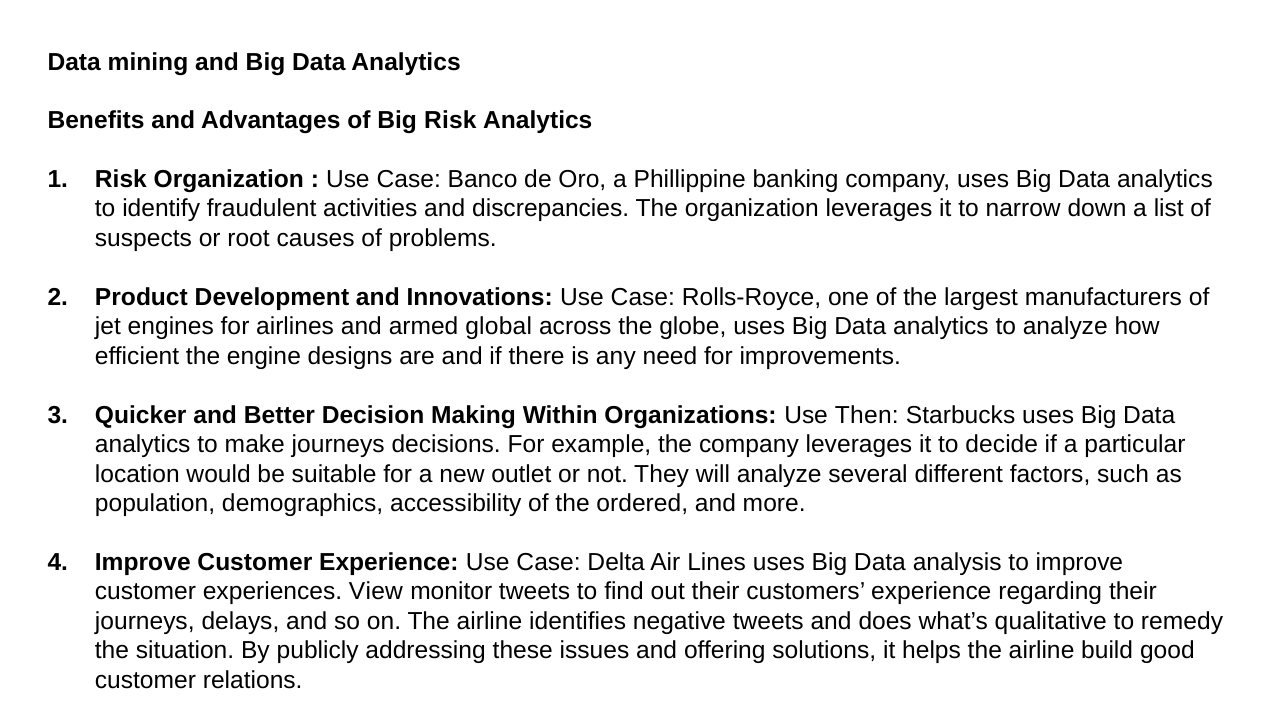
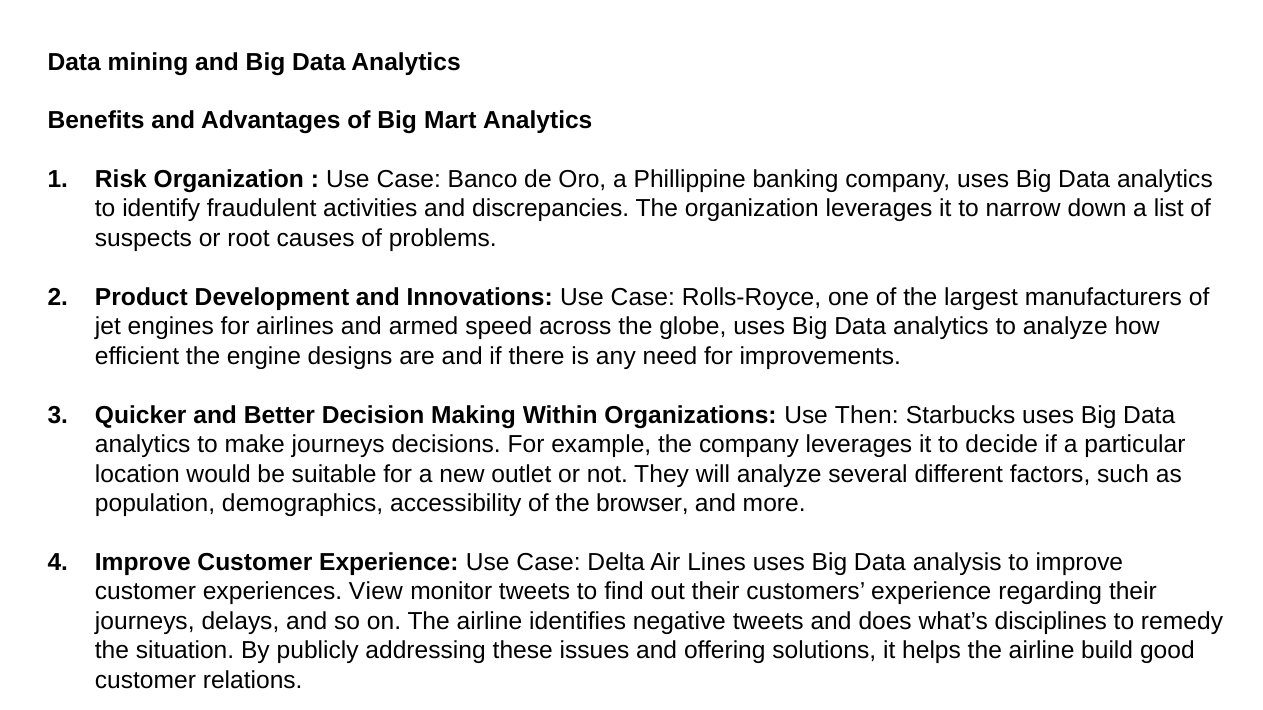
Big Risk: Risk -> Mart
global: global -> speed
ordered: ordered -> browser
qualitative: qualitative -> disciplines
